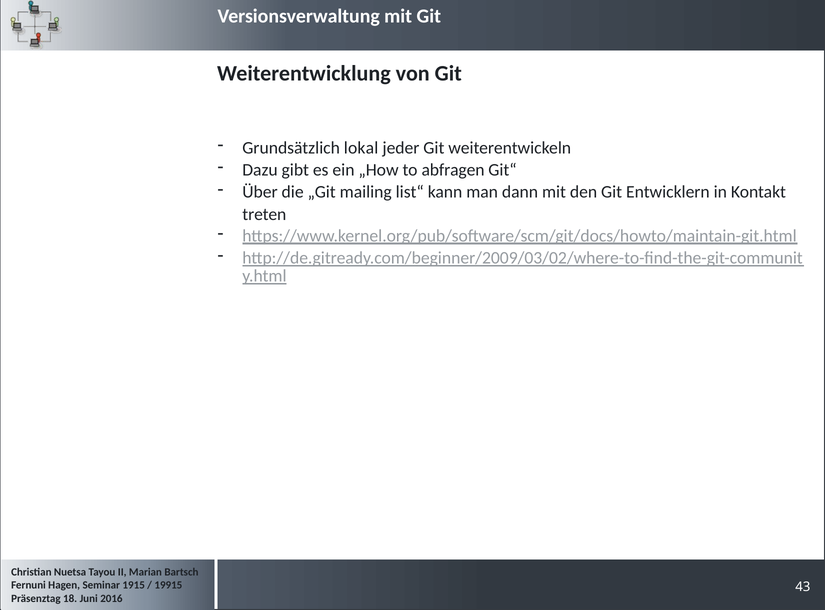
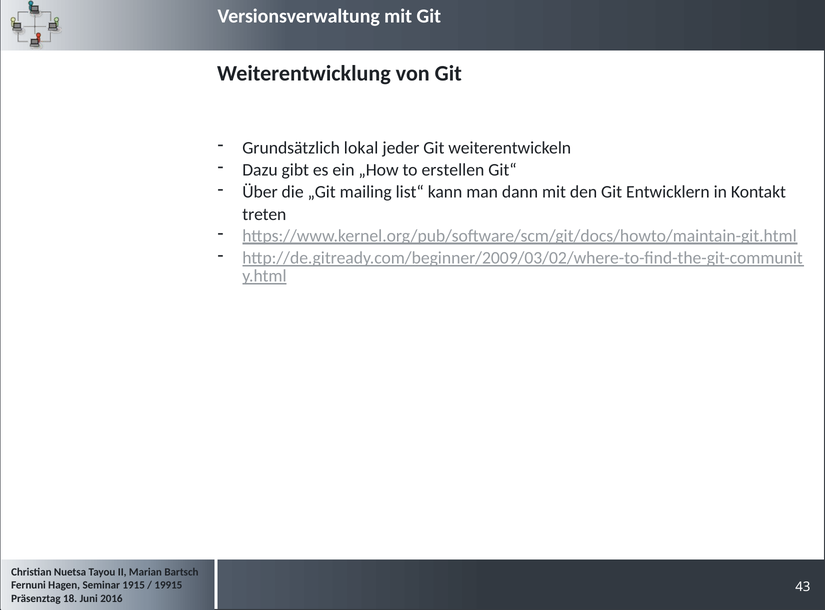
abfragen: abfragen -> erstellen
